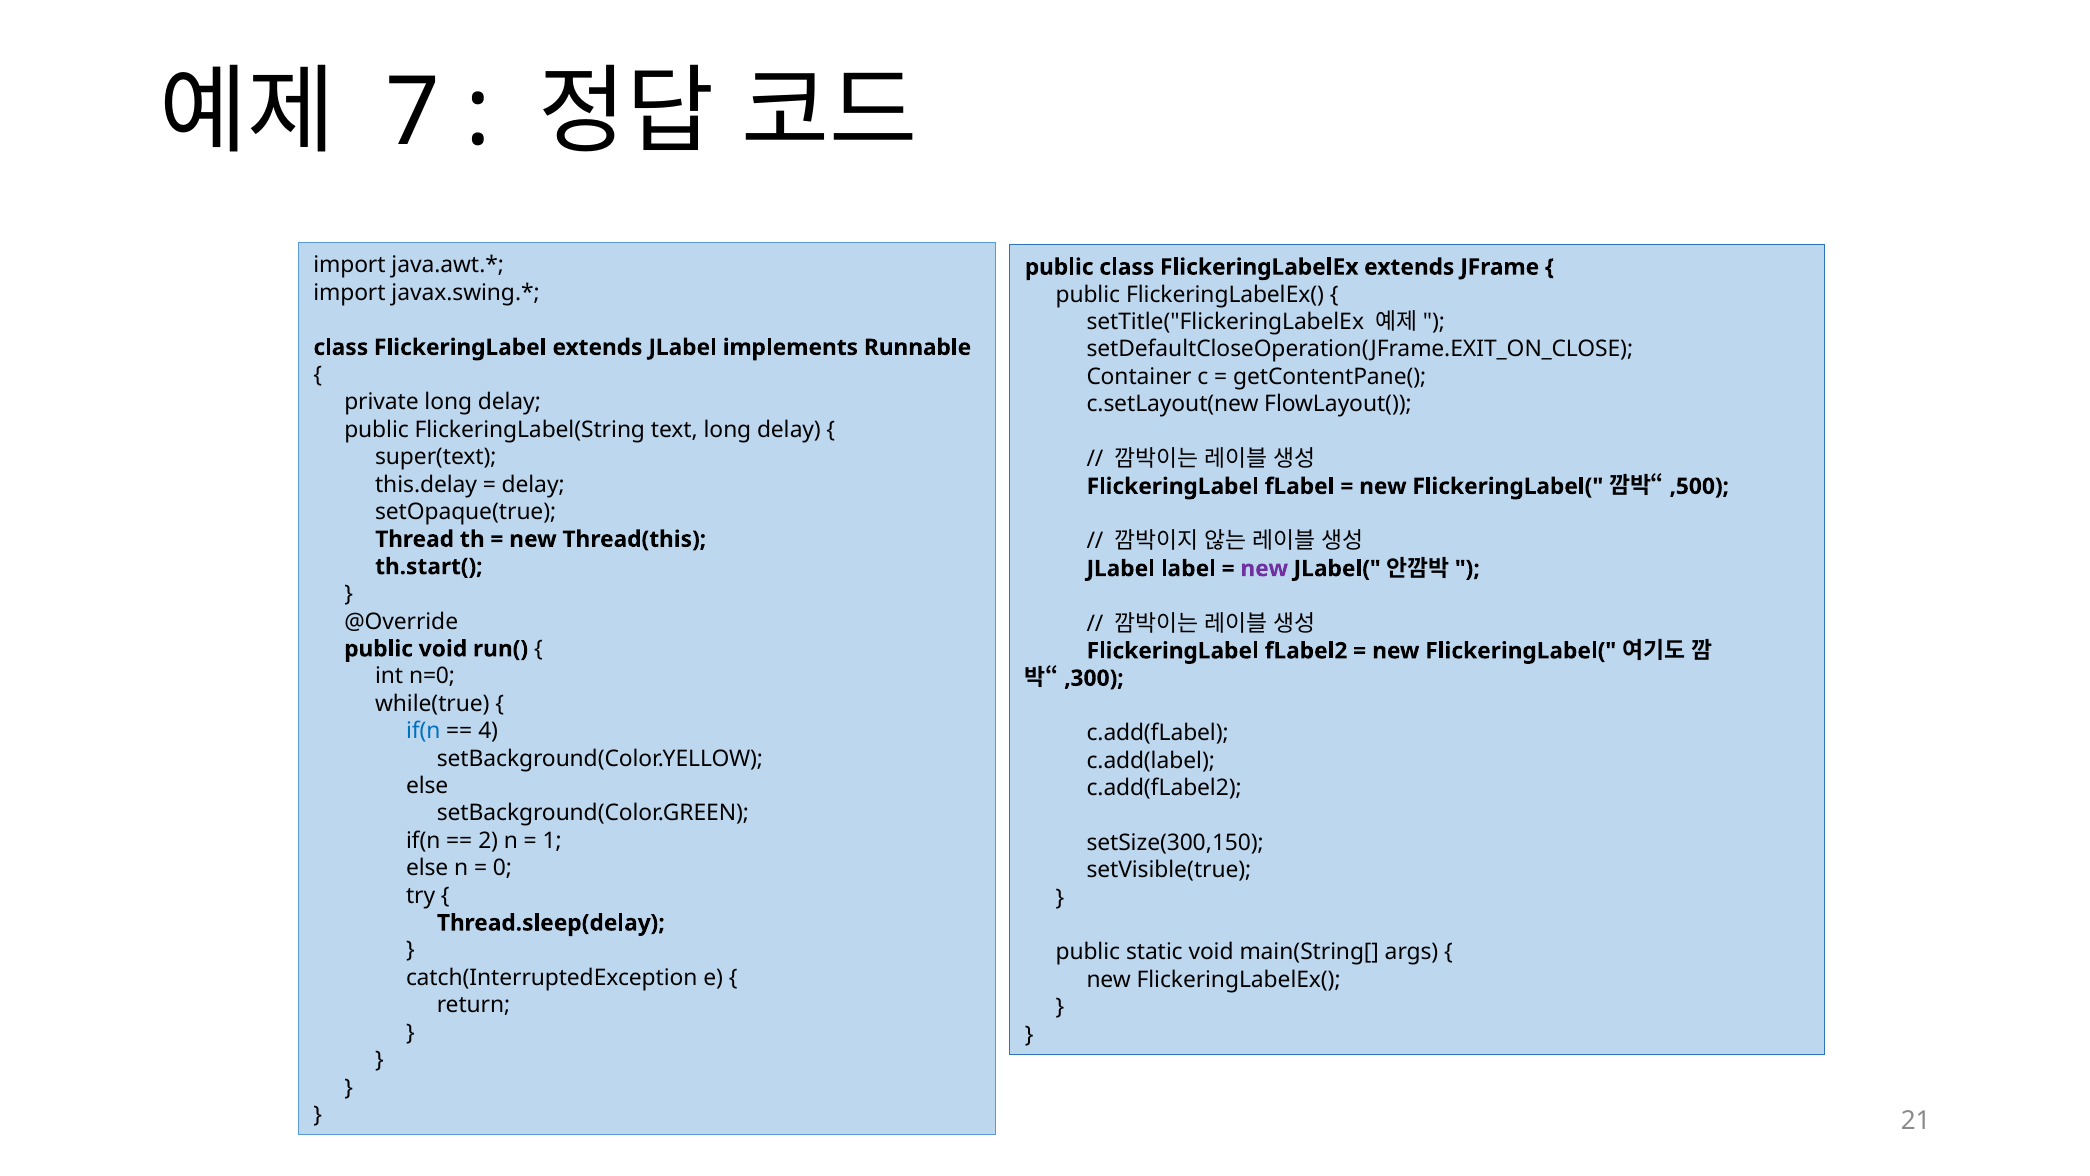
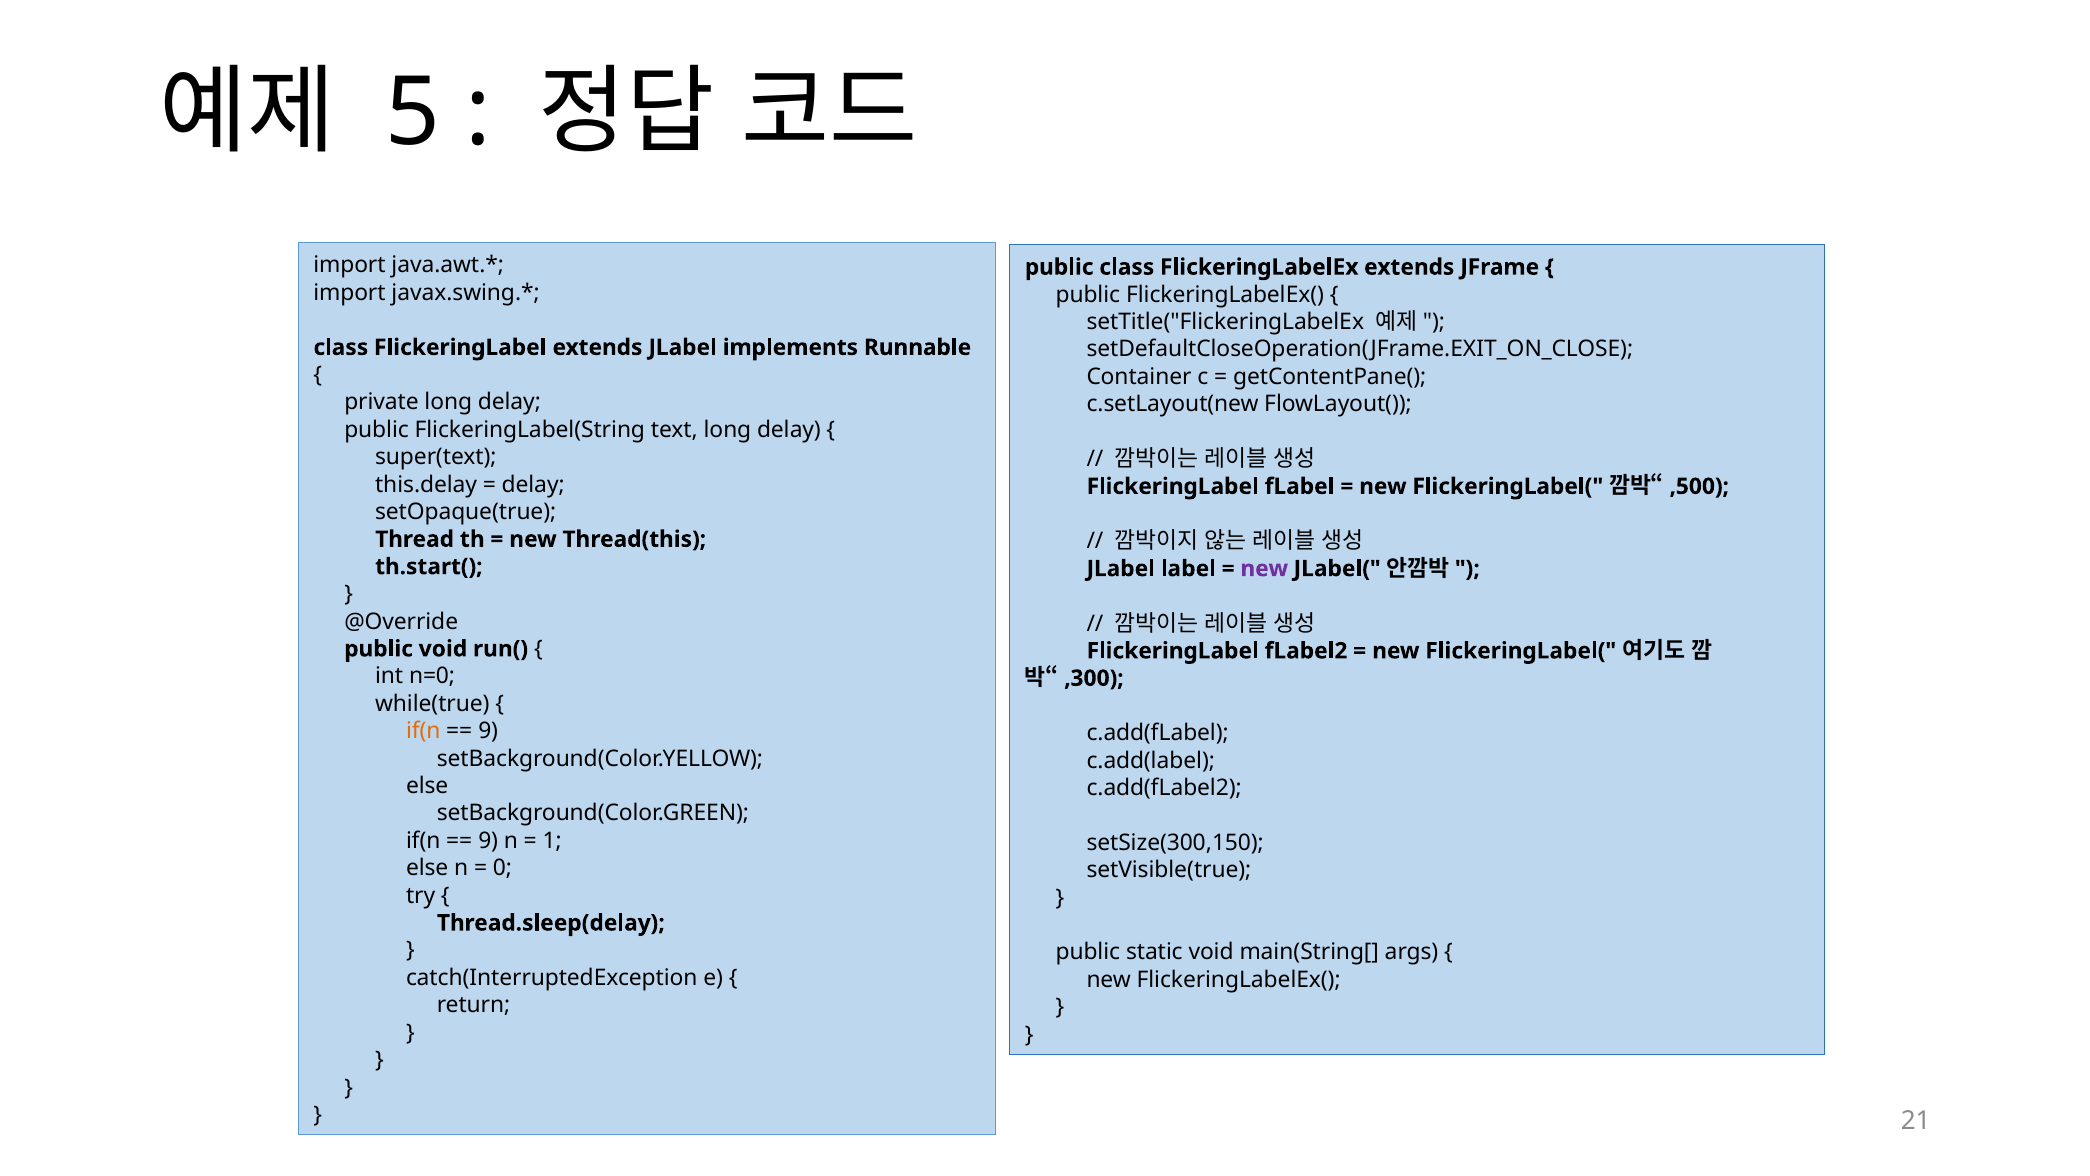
7: 7 -> 5
if(n at (423, 731) colour: blue -> orange
4 at (488, 731): 4 -> 9
2 at (488, 841): 2 -> 9
